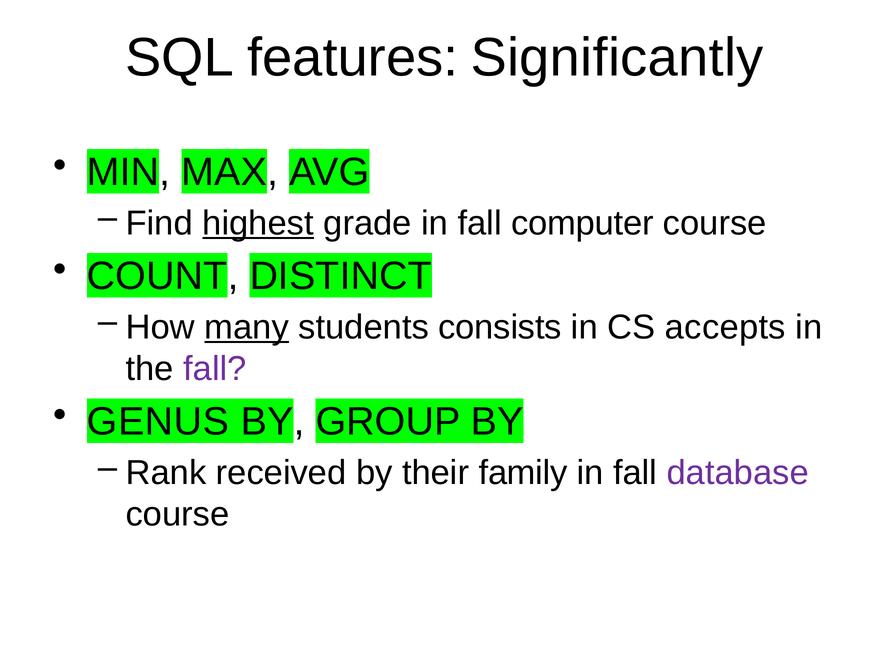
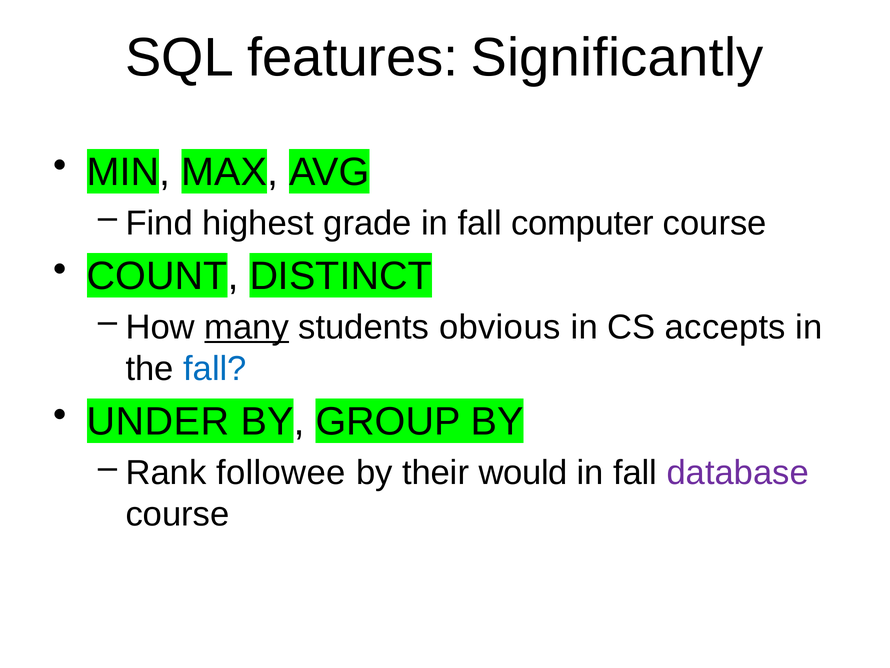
highest underline: present -> none
consists: consists -> obvious
fall at (215, 368) colour: purple -> blue
GENUS: GENUS -> UNDER
received: received -> followee
family: family -> would
